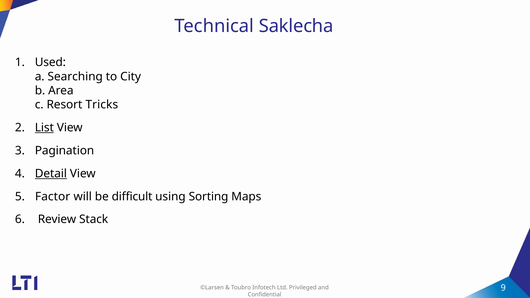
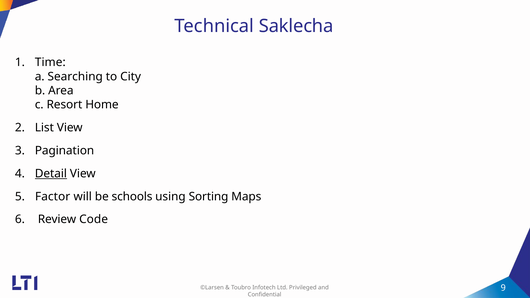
Used: Used -> Time
Tricks: Tricks -> Home
List underline: present -> none
difficult: difficult -> schools
Stack: Stack -> Code
